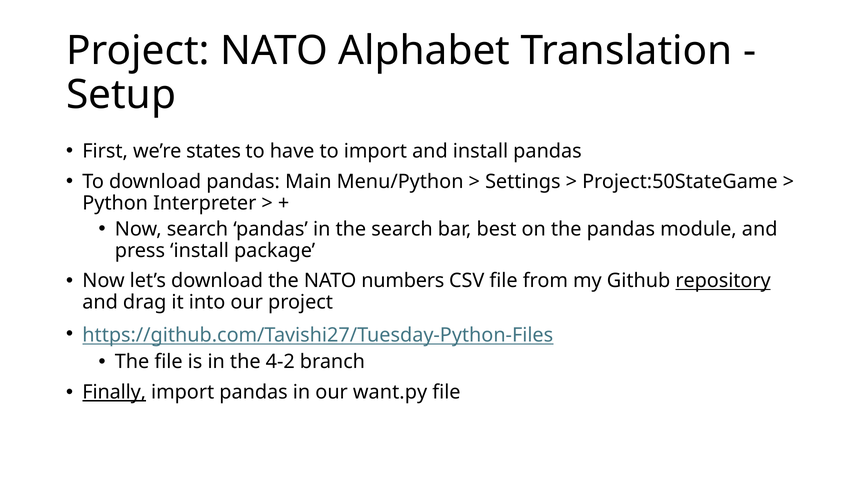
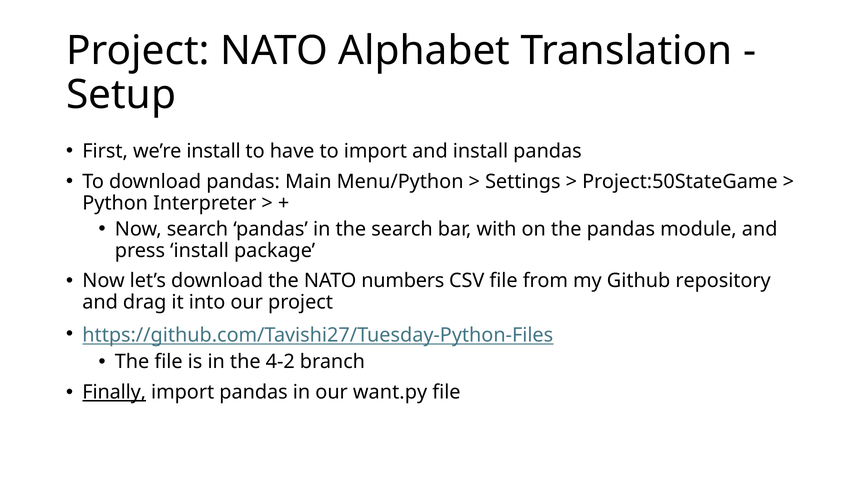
we’re states: states -> install
best: best -> with
repository underline: present -> none
